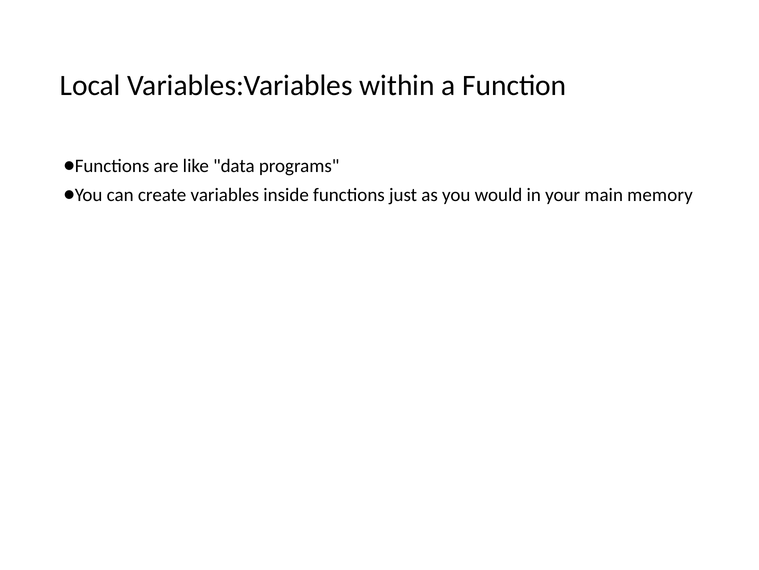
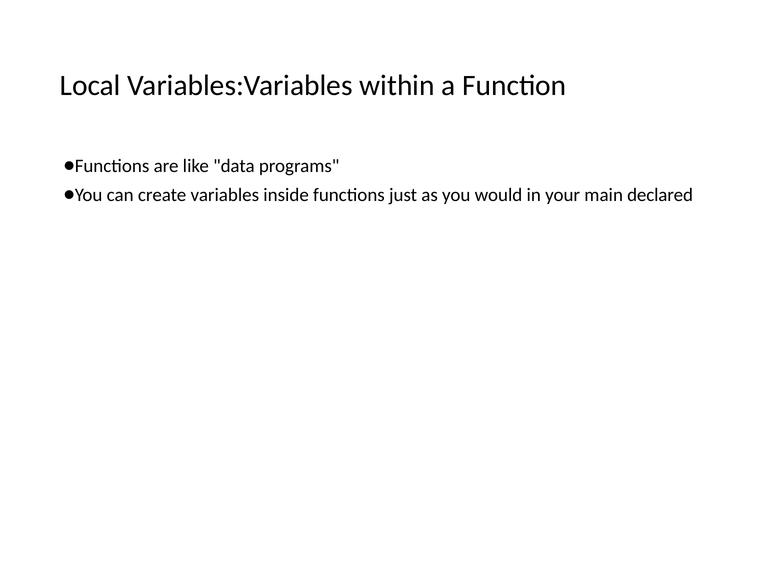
memory: memory -> declared
